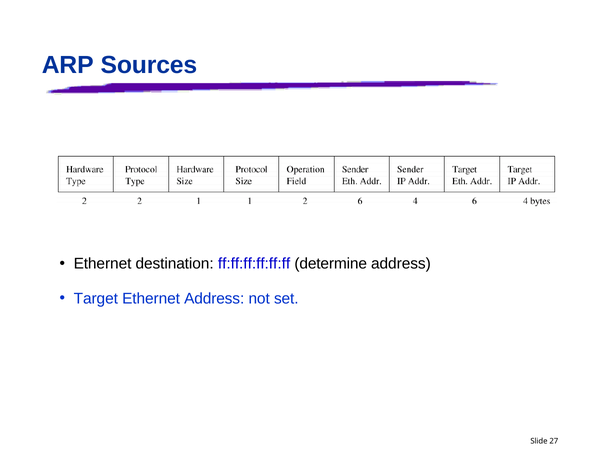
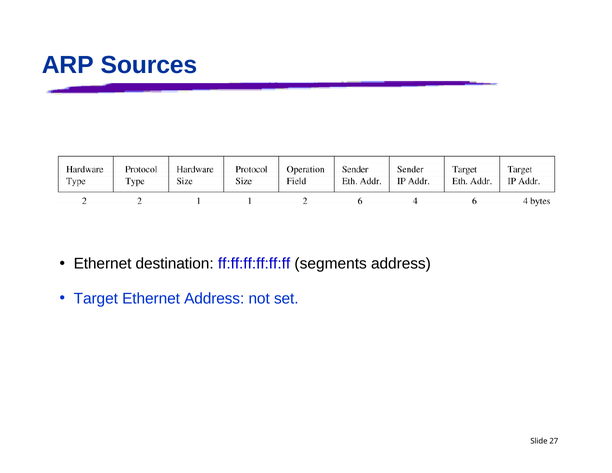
determine: determine -> segments
